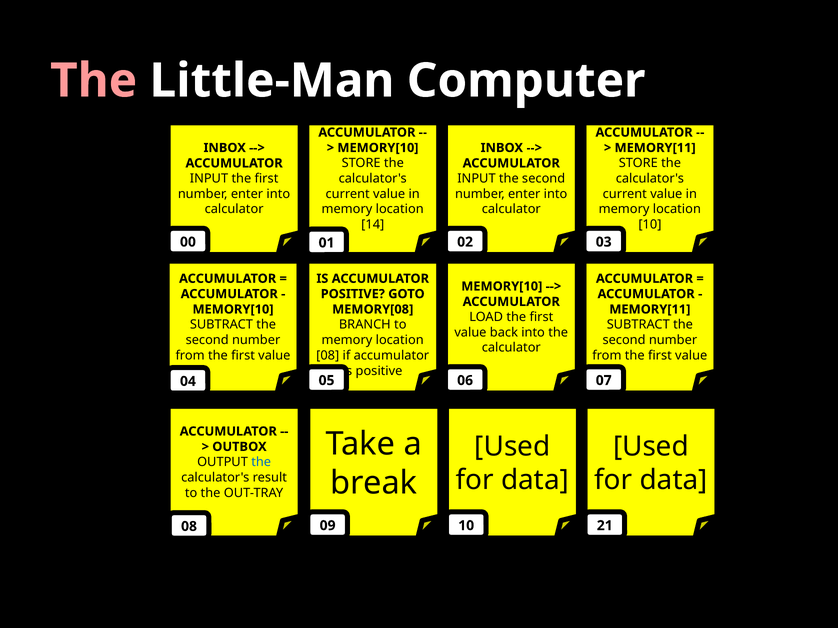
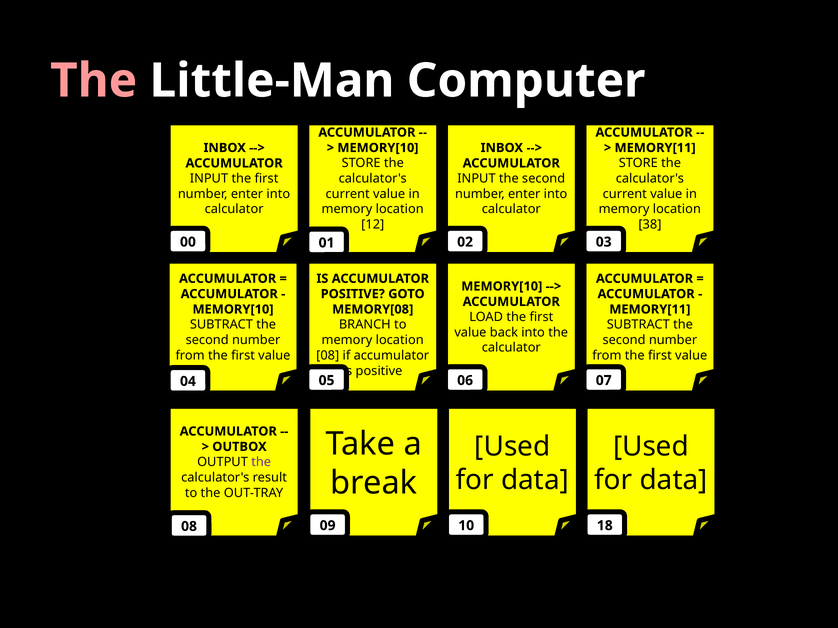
14: 14 -> 12
10 at (650, 225): 10 -> 38
the at (261, 462) colour: blue -> purple
21: 21 -> 18
